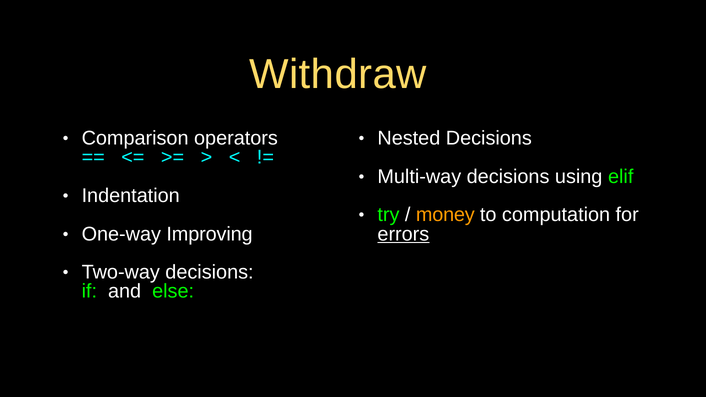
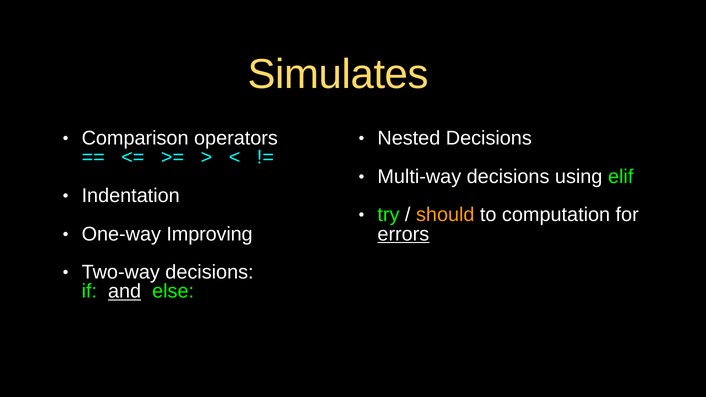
Withdraw: Withdraw -> Simulates
money: money -> should
and underline: none -> present
